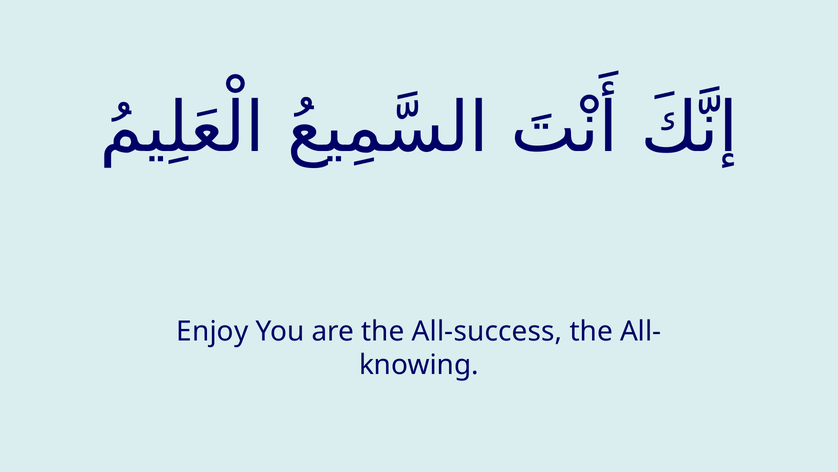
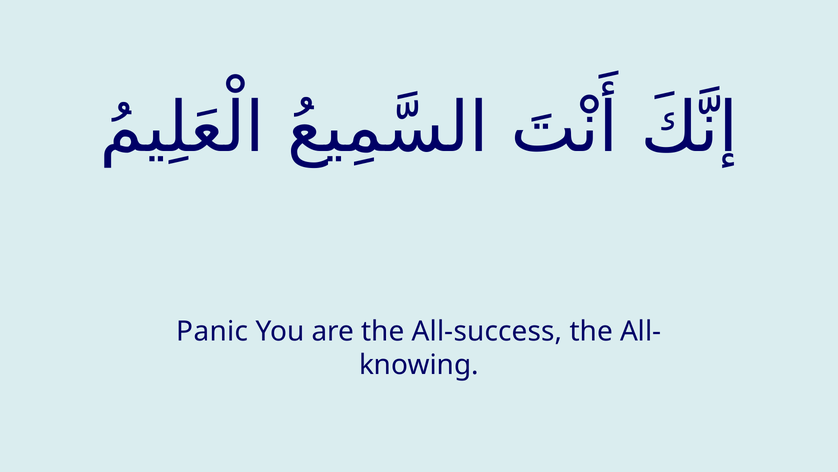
Enjoy: Enjoy -> Panic
